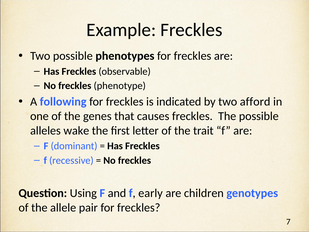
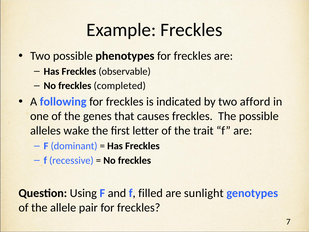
phenotype: phenotype -> completed
early: early -> filled
children: children -> sunlight
